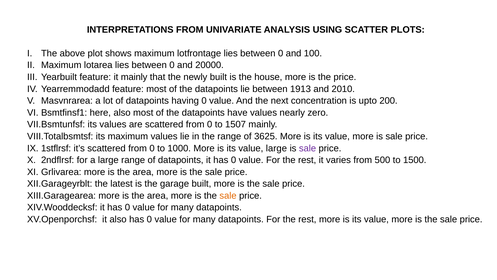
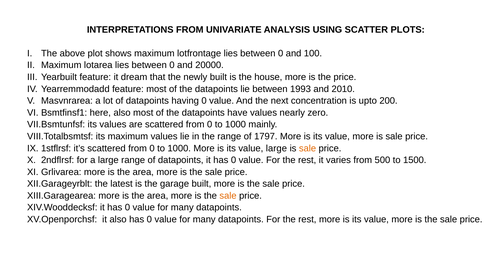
it mainly: mainly -> dream
1913: 1913 -> 1993
1507 at (236, 124): 1507 -> 1000
3625: 3625 -> 1797
sale at (308, 148) colour: purple -> orange
